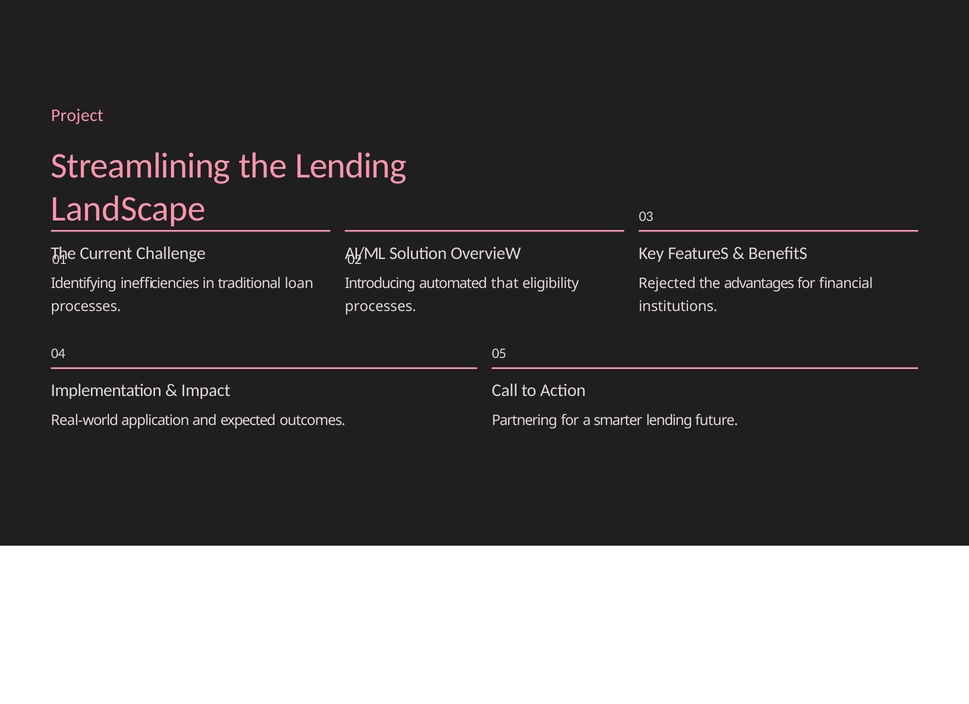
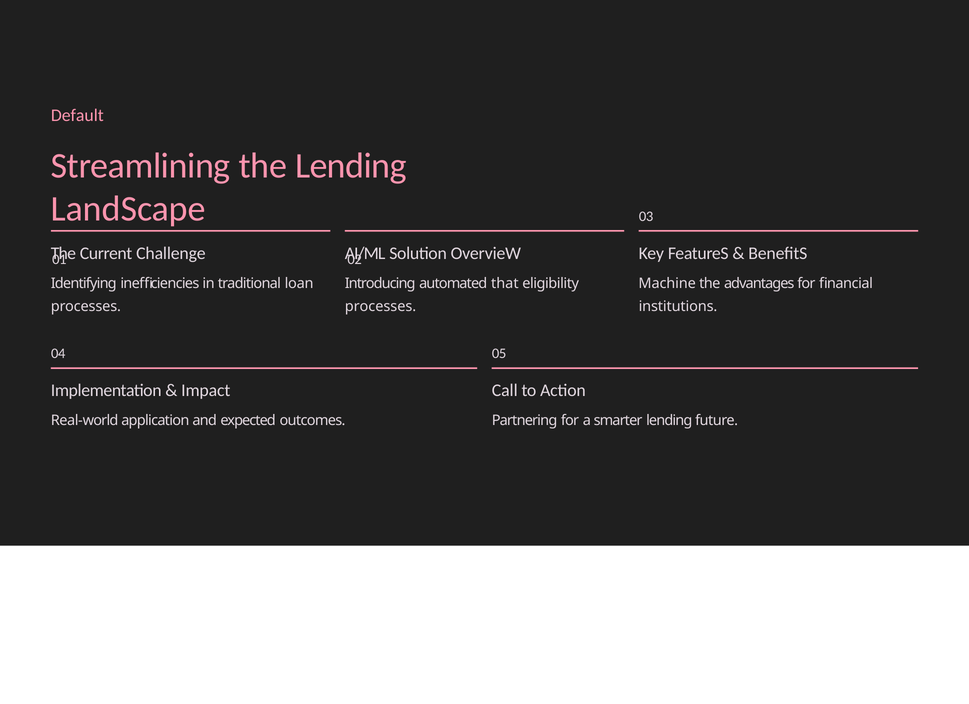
Project: Project -> Default
Rejected: Rejected -> Machine
